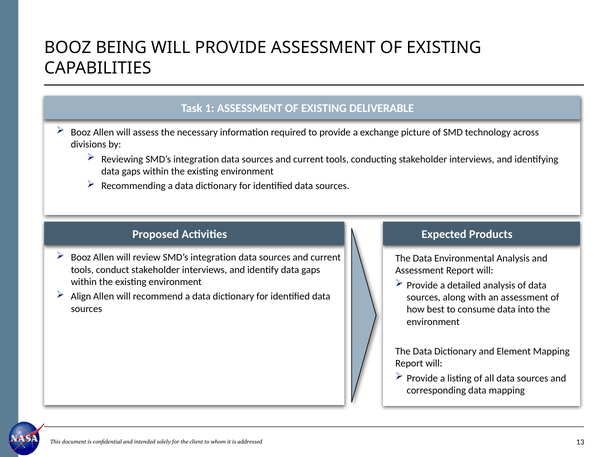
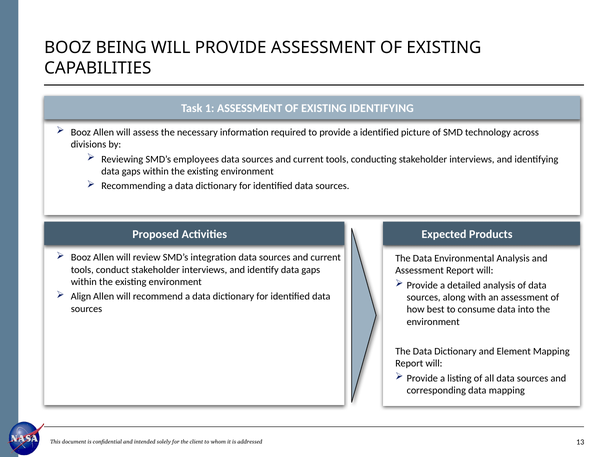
EXISTING DELIVERABLE: DELIVERABLE -> IDENTIFYING
a exchange: exchange -> identified
Reviewing SMD’s integration: integration -> employees
